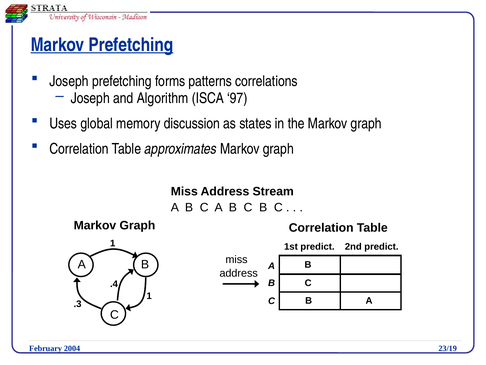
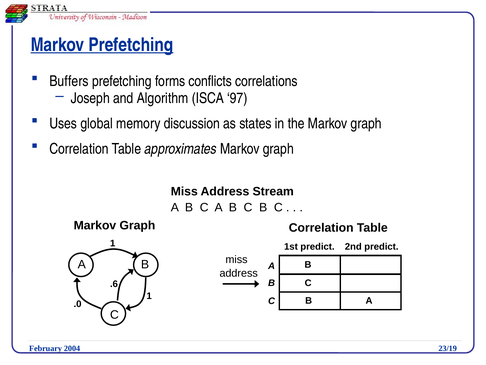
Joseph at (69, 81): Joseph -> Buffers
patterns: patterns -> conflicts
.4: .4 -> .6
.3: .3 -> .0
